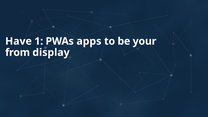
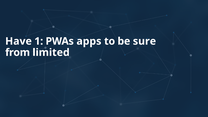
your: your -> sure
display: display -> limited
